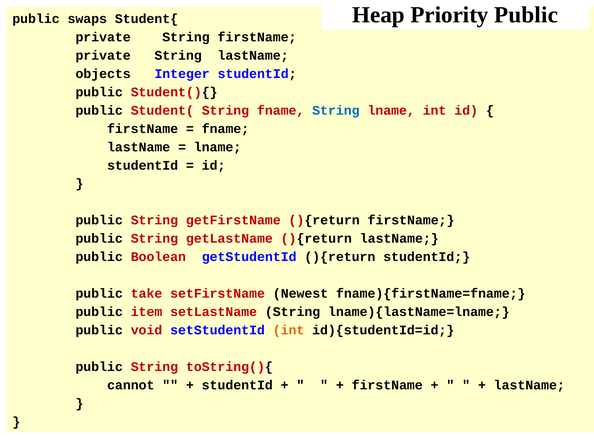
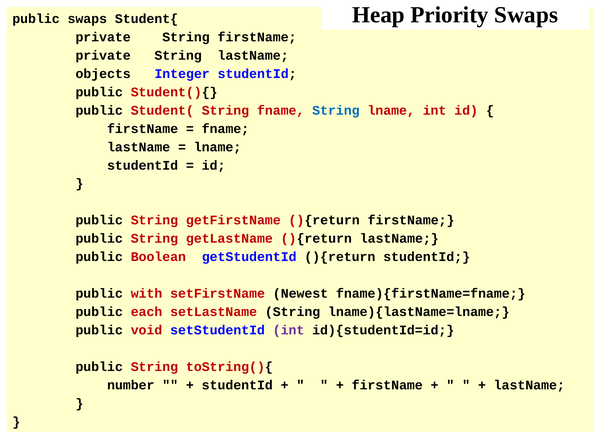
Priority Public: Public -> Swaps
take: take -> with
item: item -> each
int at (289, 330) colour: orange -> purple
cannot: cannot -> number
